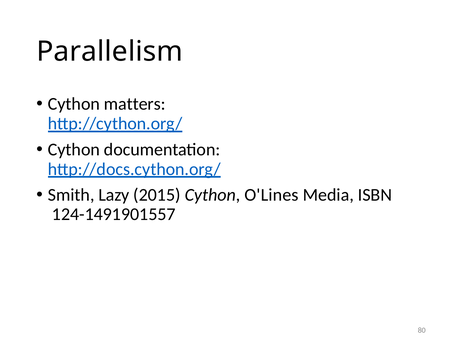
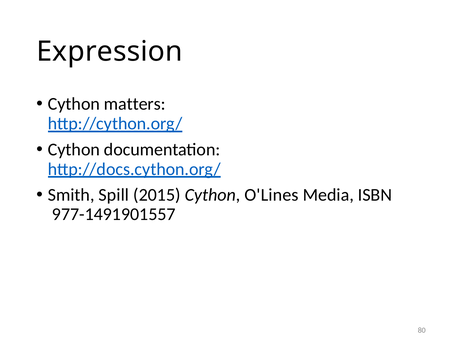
Parallelism: Parallelism -> Expression
Lazy: Lazy -> Spill
124-1491901557: 124-1491901557 -> 977-1491901557
